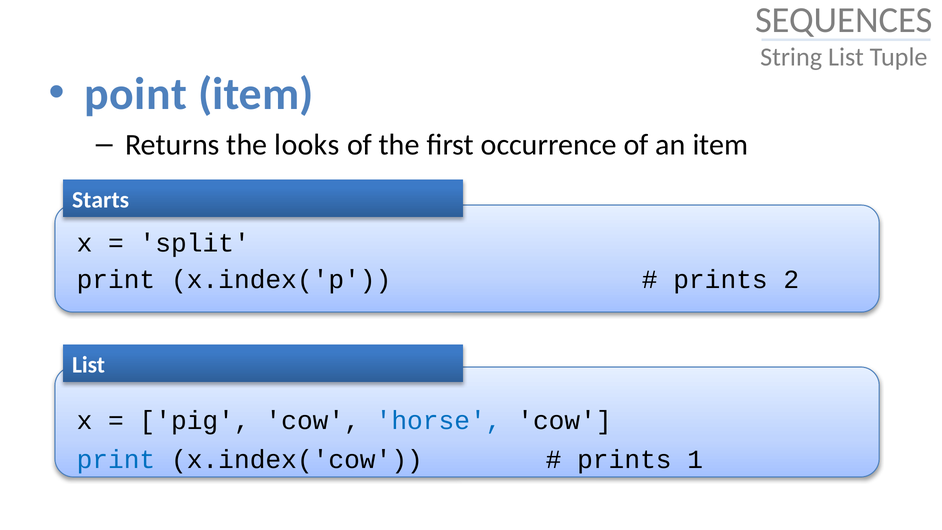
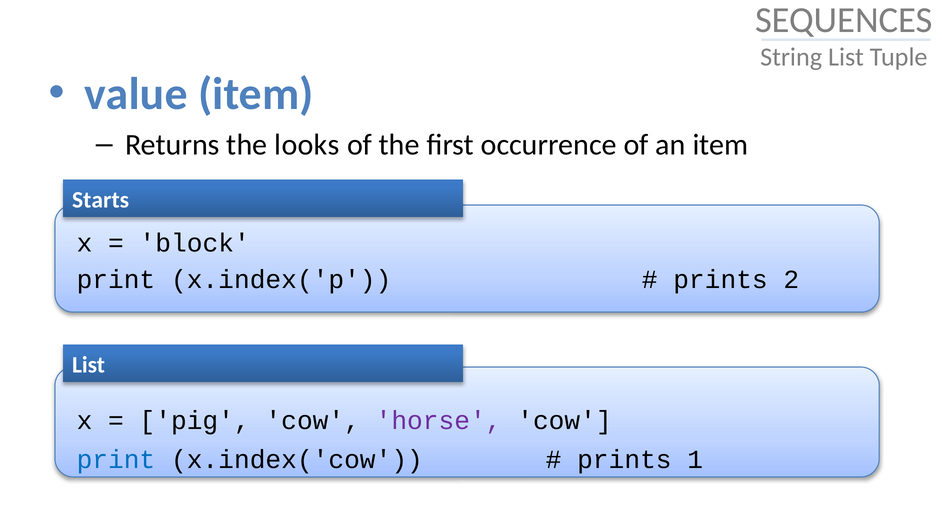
point: point -> value
split: split -> block
horse colour: blue -> purple
